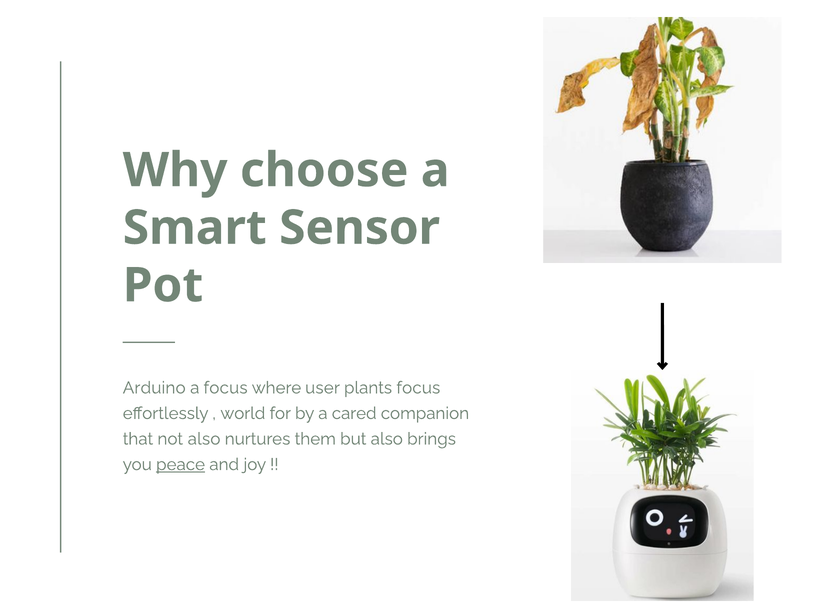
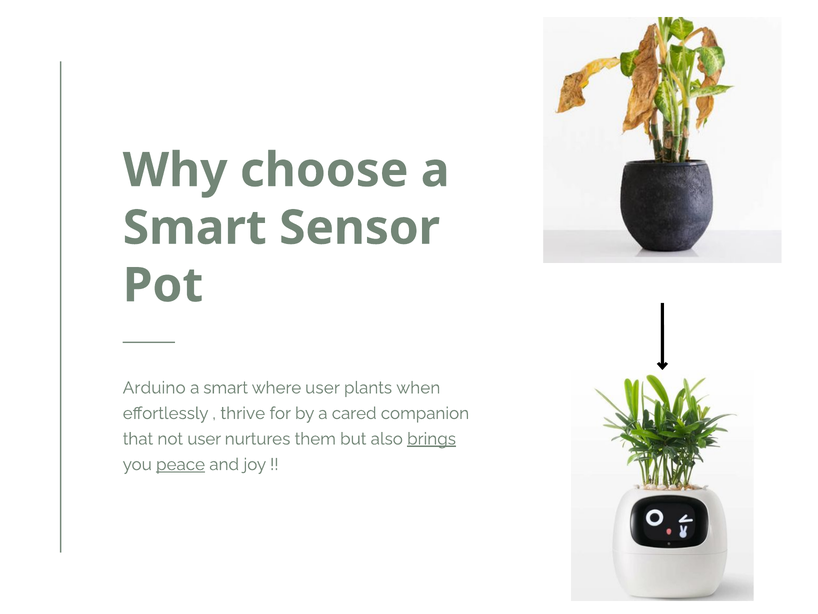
focus at (226, 387): focus -> smart
plants focus: focus -> when
world: world -> thrive
not also: also -> user
brings underline: none -> present
